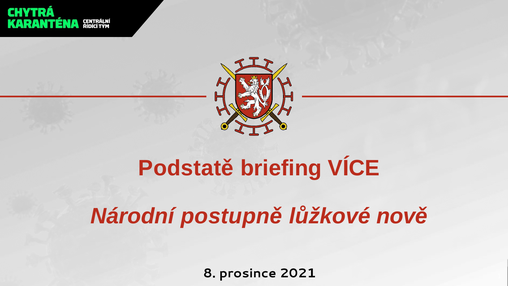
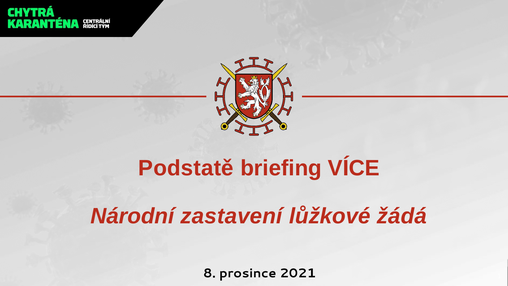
postupně: postupně -> zastavení
nově: nově -> žádá
